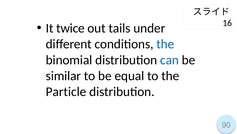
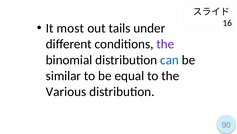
twice: twice -> most
the at (165, 44) colour: blue -> purple
Particle: Particle -> Various
